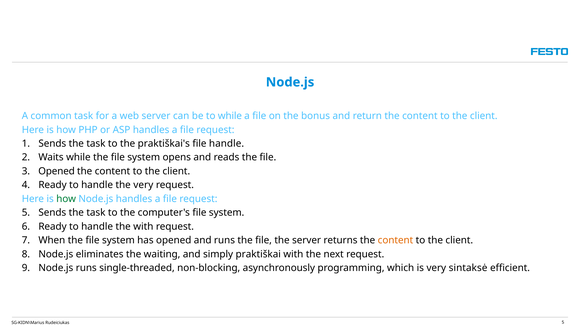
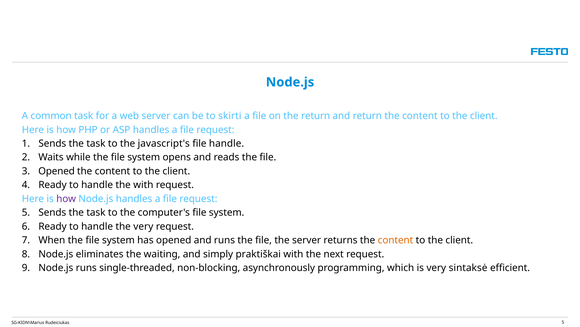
to while: while -> skirti
the bonus: bonus -> return
praktiškai's: praktiškai's -> javascript's
the very: very -> with
how at (66, 199) colour: green -> purple
the with: with -> very
